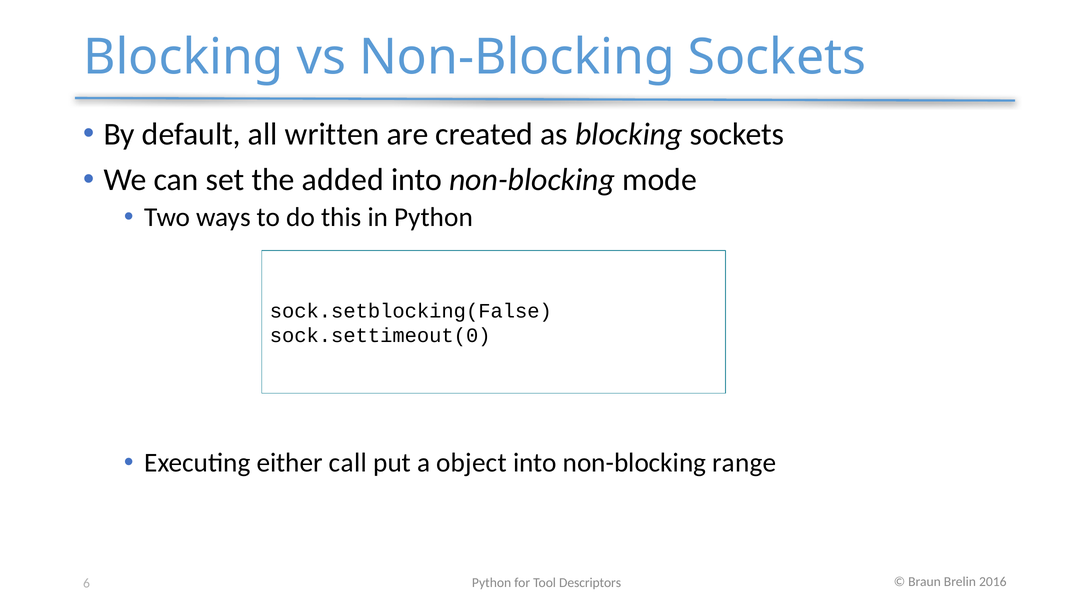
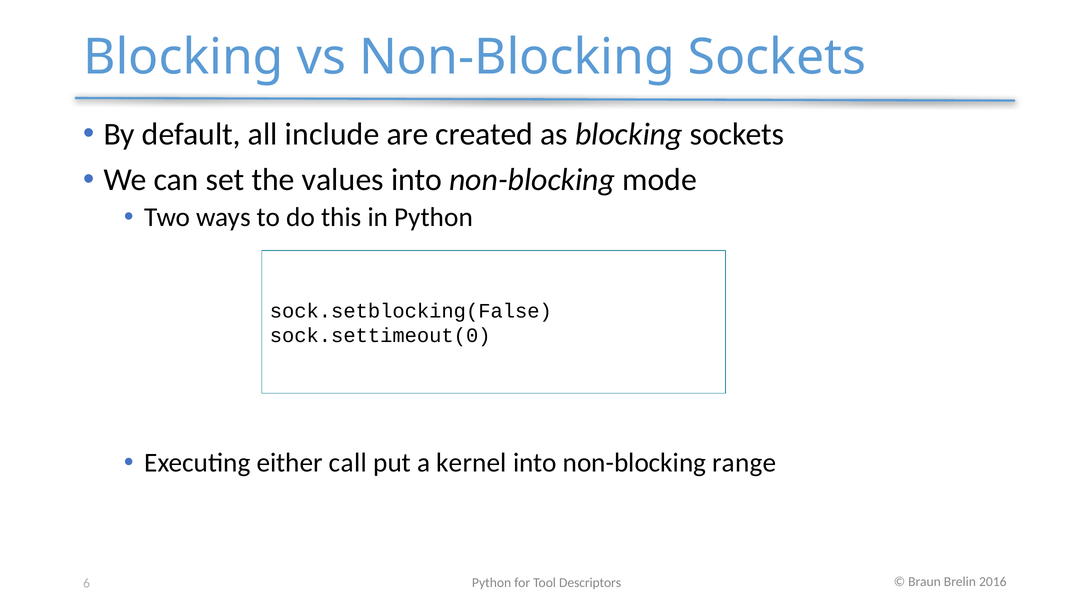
written: written -> include
added: added -> values
object: object -> kernel
